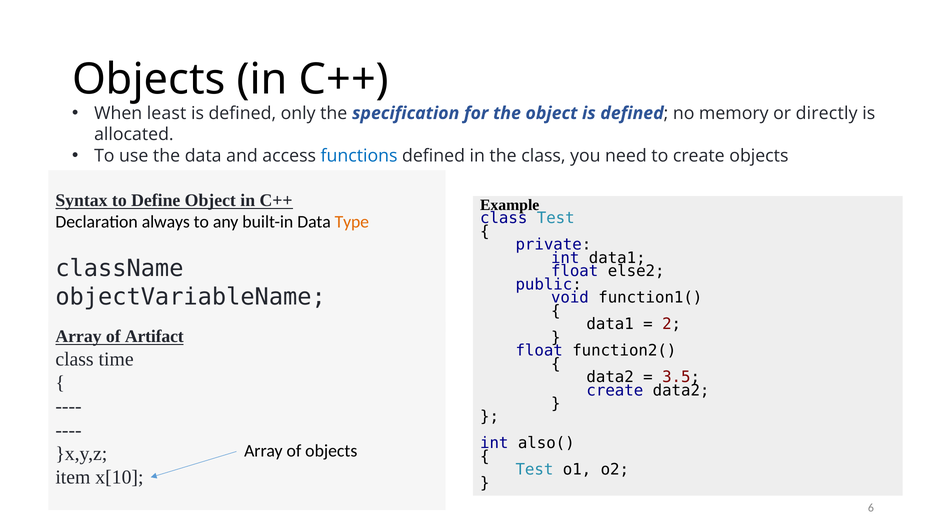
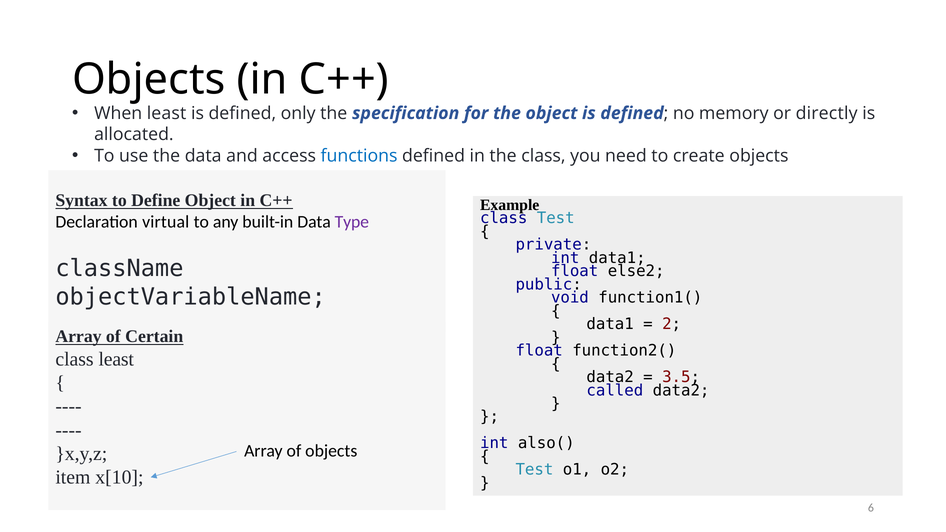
always: always -> virtual
Type colour: orange -> purple
Artifact: Artifact -> Certain
class time: time -> least
create at (615, 390): create -> called
